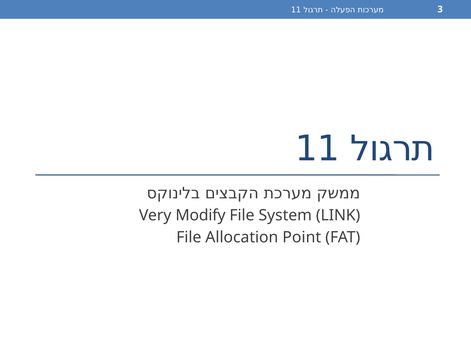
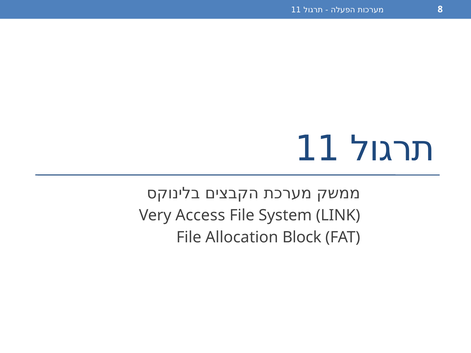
3: 3 -> 8
Modify: Modify -> Access
Point: Point -> Block
